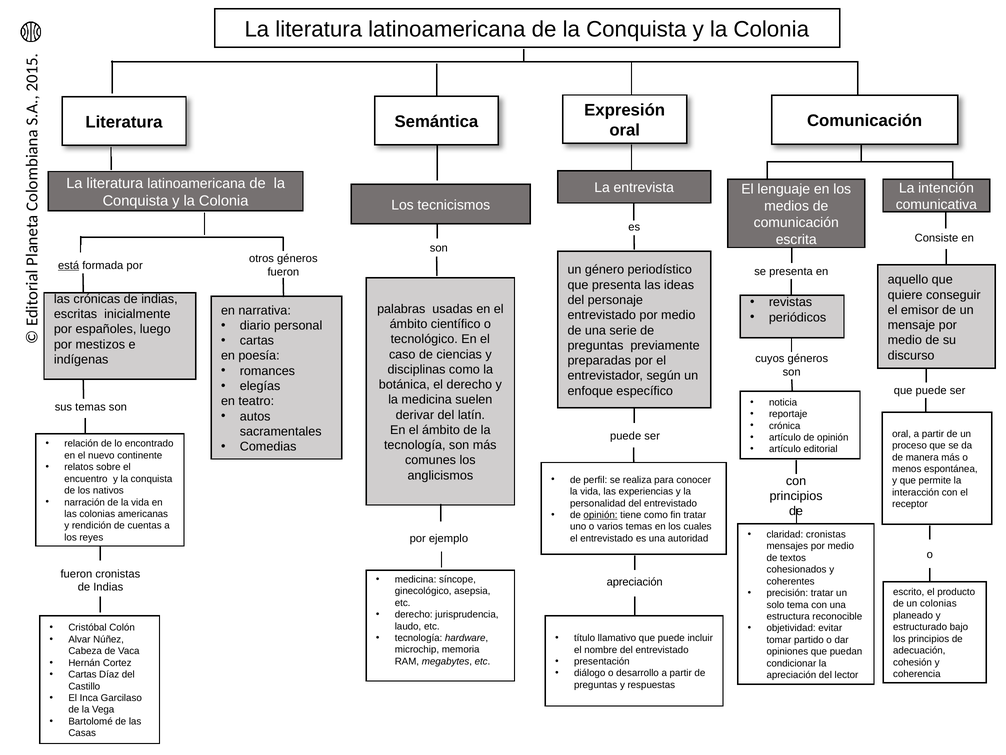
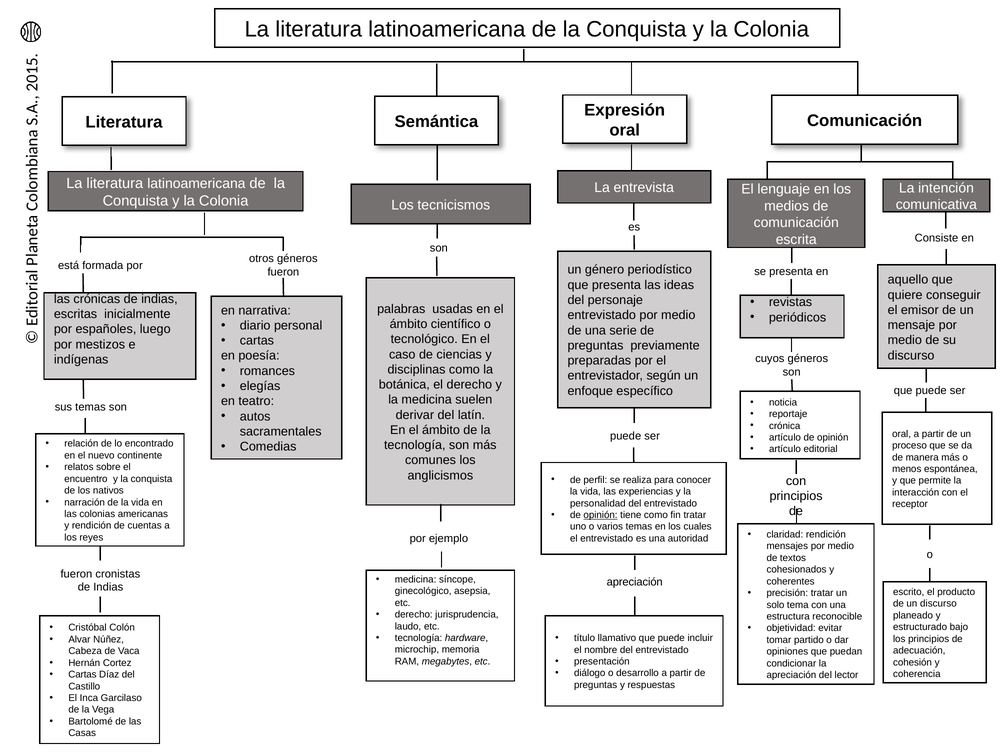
está underline: present -> none
claridad cronistas: cronistas -> rendición
un colonias: colonias -> discurso
